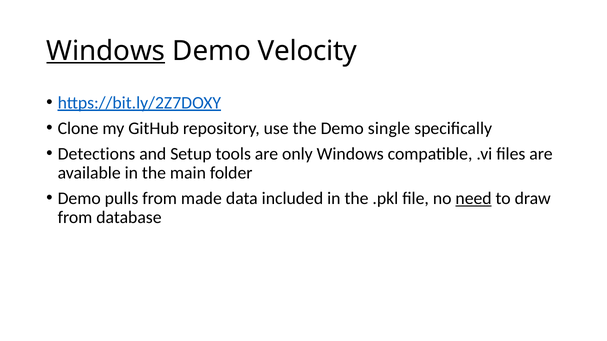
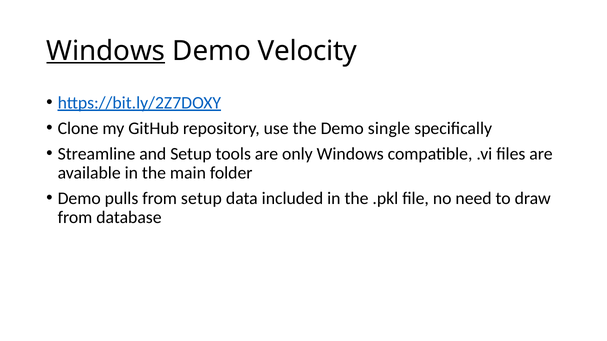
Detections: Detections -> Streamline
from made: made -> setup
need underline: present -> none
